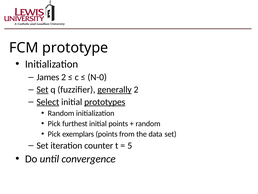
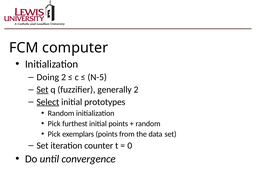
prototype: prototype -> computer
James: James -> Doing
N-0: N-0 -> N-5
generally underline: present -> none
prototypes underline: present -> none
5: 5 -> 0
